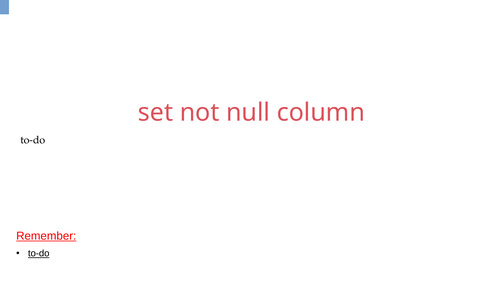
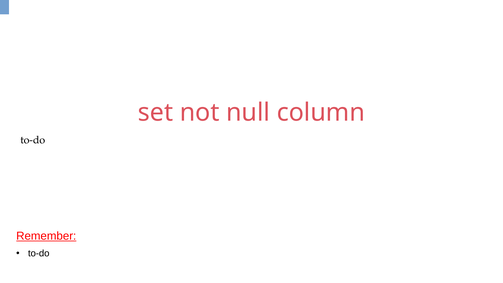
to-do at (39, 253) underline: present -> none
